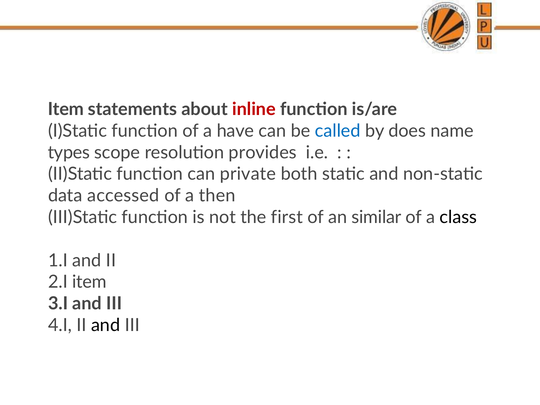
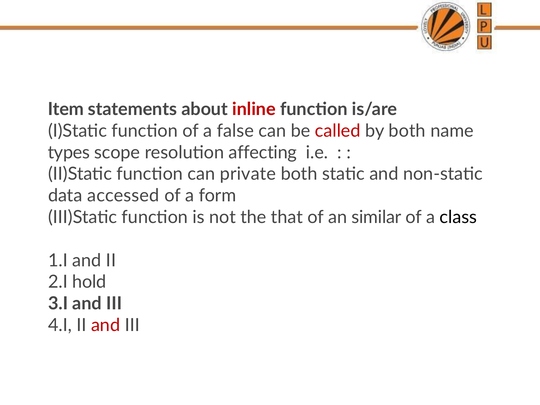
have: have -> false
called colour: blue -> red
by does: does -> both
provides: provides -> affecting
then: then -> form
first: first -> that
item at (89, 282): item -> hold
and at (106, 325) colour: black -> red
